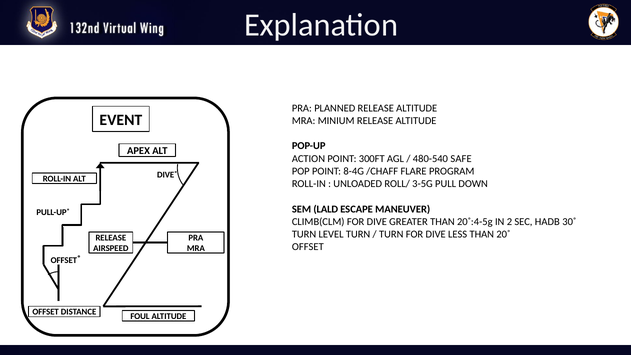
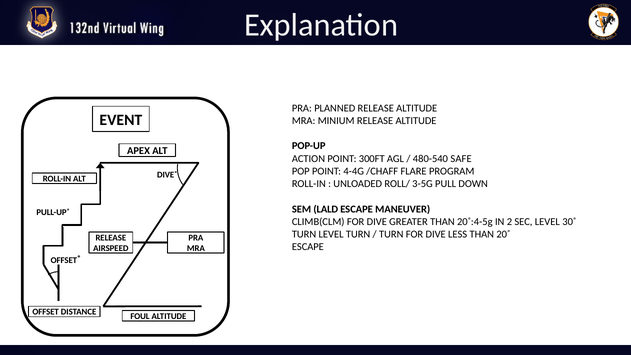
8-4G: 8-4G -> 4-4G
SEC HADB: HADB -> LEVEL
OFFSET at (308, 247): OFFSET -> ESCAPE
